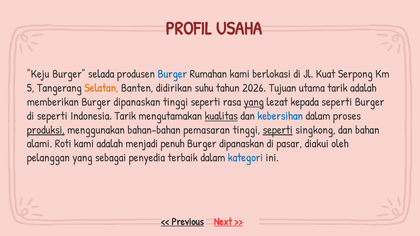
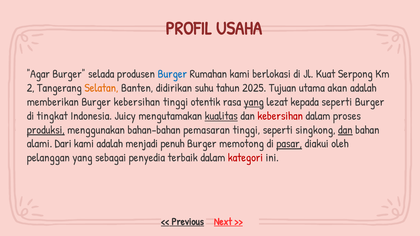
Keju: Keju -> Agar
5: 5 -> 2
2026: 2026 -> 2025
utama tarik: tarik -> akan
memberikan Burger dipanaskan: dipanaskan -> kebersihan
seperti at (206, 102): seperti -> otentik
di seperti: seperti -> tingkat
Indonesia Tarik: Tarik -> Juicy
kebersihan at (280, 116) colour: blue -> red
seperti at (278, 130) underline: present -> none
dan at (345, 130) underline: none -> present
Roti: Roti -> Dari
dipanaskan at (242, 144): dipanaskan -> memotong
pasar underline: none -> present
kategori colour: blue -> red
